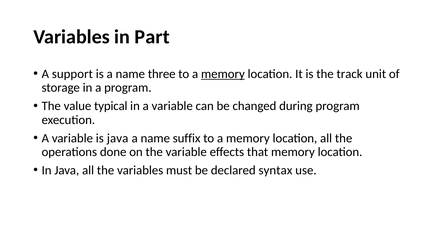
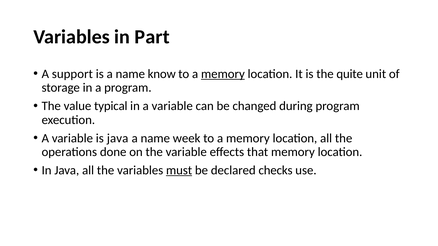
three: three -> know
track: track -> quite
suffix: suffix -> week
must underline: none -> present
syntax: syntax -> checks
